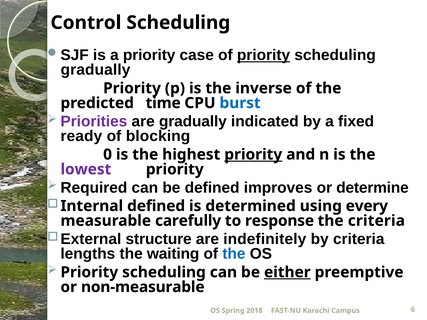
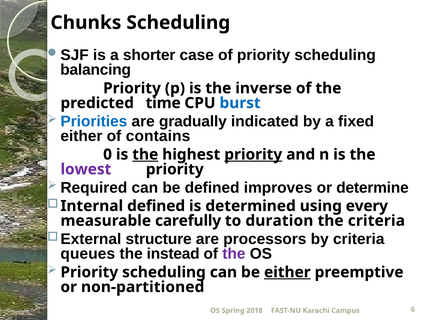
Control: Control -> Chunks
a priority: priority -> shorter
priority at (264, 55) underline: present -> none
gradually at (95, 70): gradually -> balancing
Priorities colour: purple -> blue
ready at (81, 136): ready -> either
blocking: blocking -> contains
the at (145, 155) underline: none -> present
response: response -> duration
indefinitely: indefinitely -> processors
lengths: lengths -> queues
waiting: waiting -> instead
the at (234, 254) colour: blue -> purple
non-measurable: non-measurable -> non-partitioned
